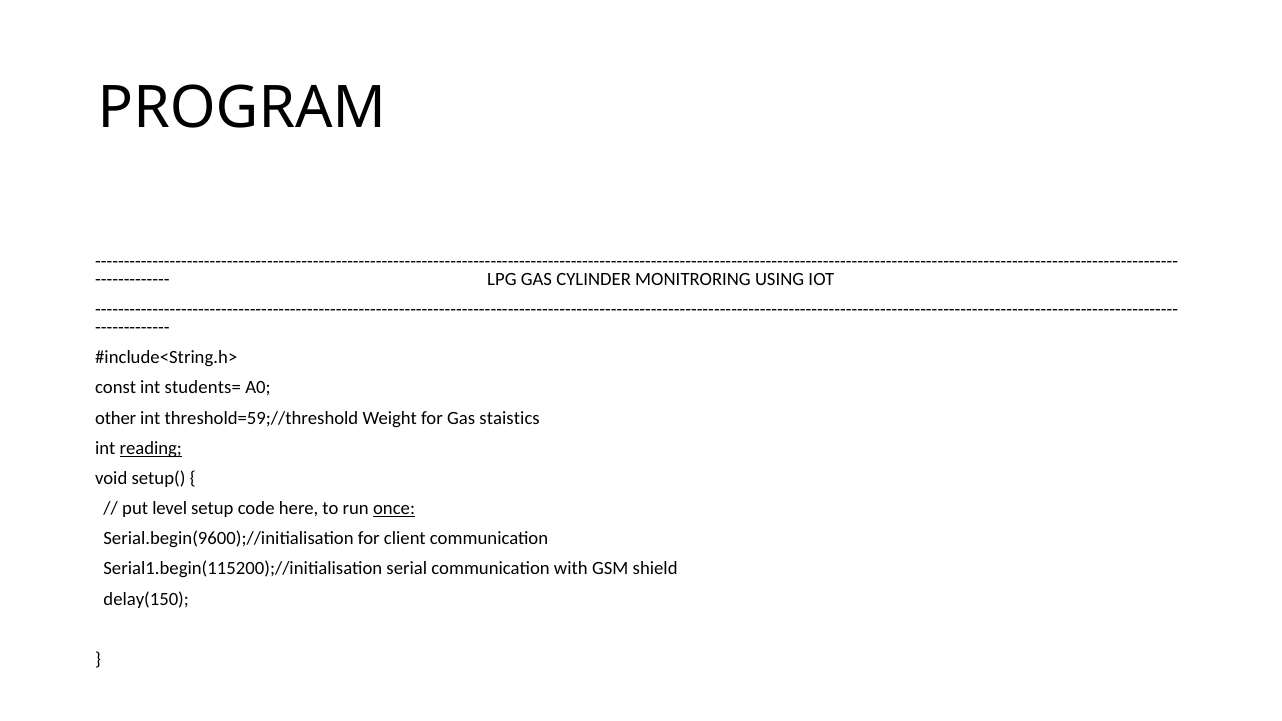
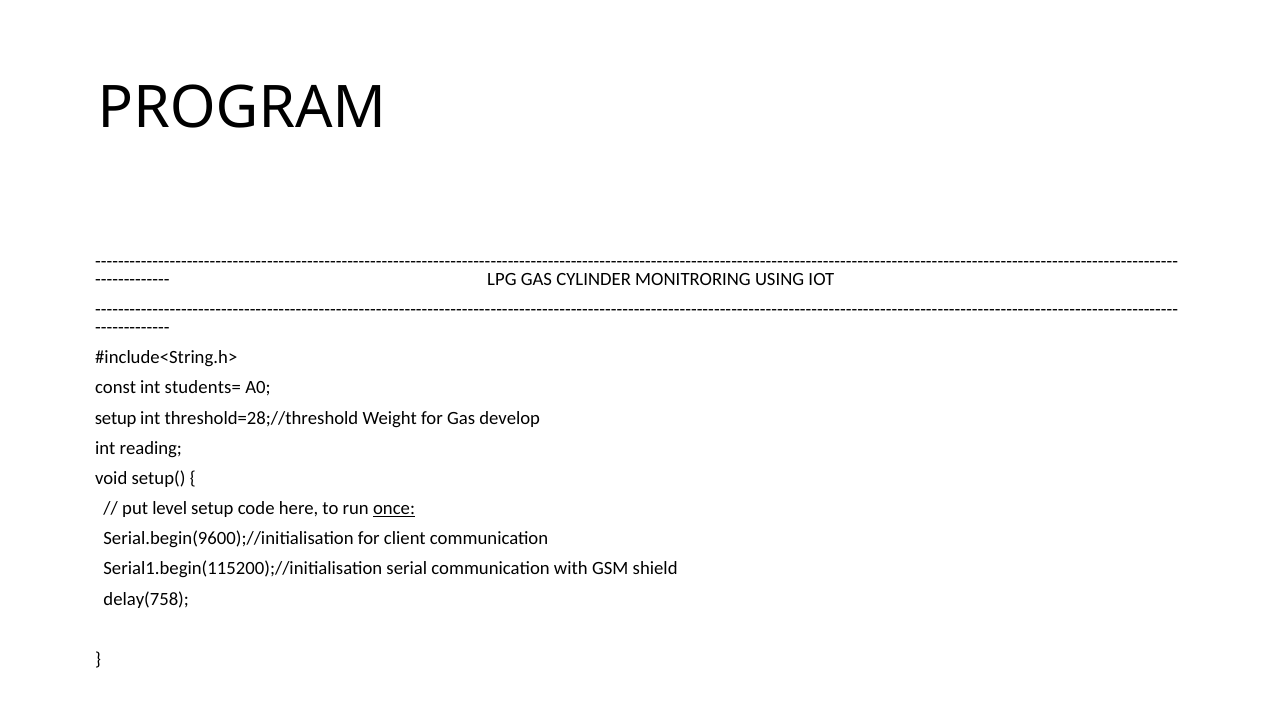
other at (116, 418): other -> setup
threshold=59;//threshold: threshold=59;//threshold -> threshold=28;//threshold
staistics: staistics -> develop
reading underline: present -> none
delay(150: delay(150 -> delay(758
